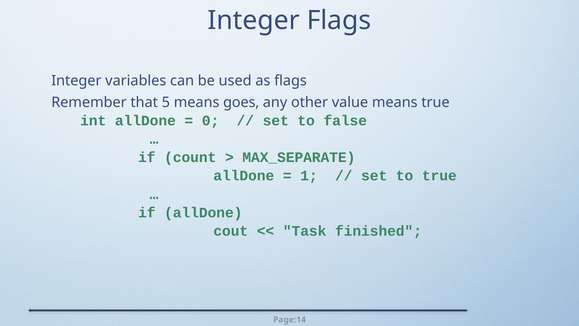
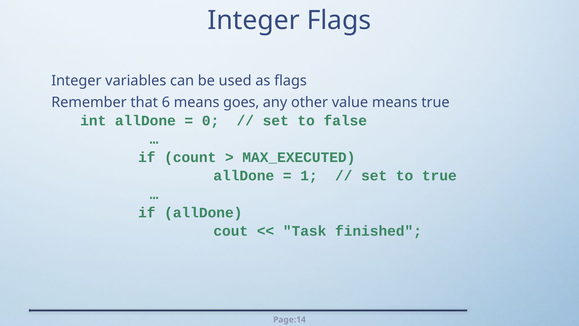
5: 5 -> 6
MAX_SEPARATE: MAX_SEPARATE -> MAX_EXECUTED
